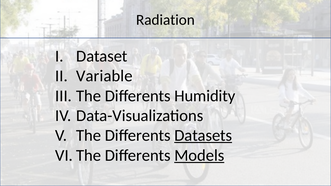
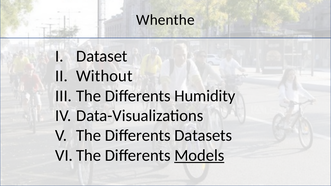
Radiation: Radiation -> Whenthe
Variable: Variable -> Without
Datasets underline: present -> none
